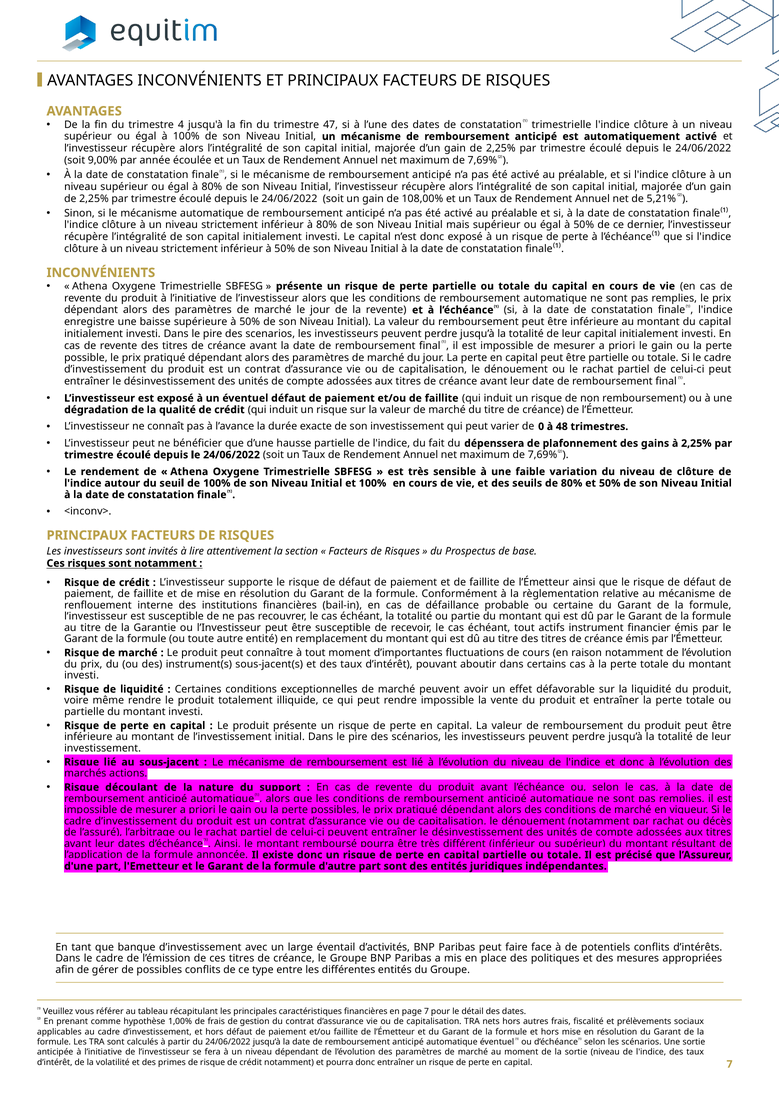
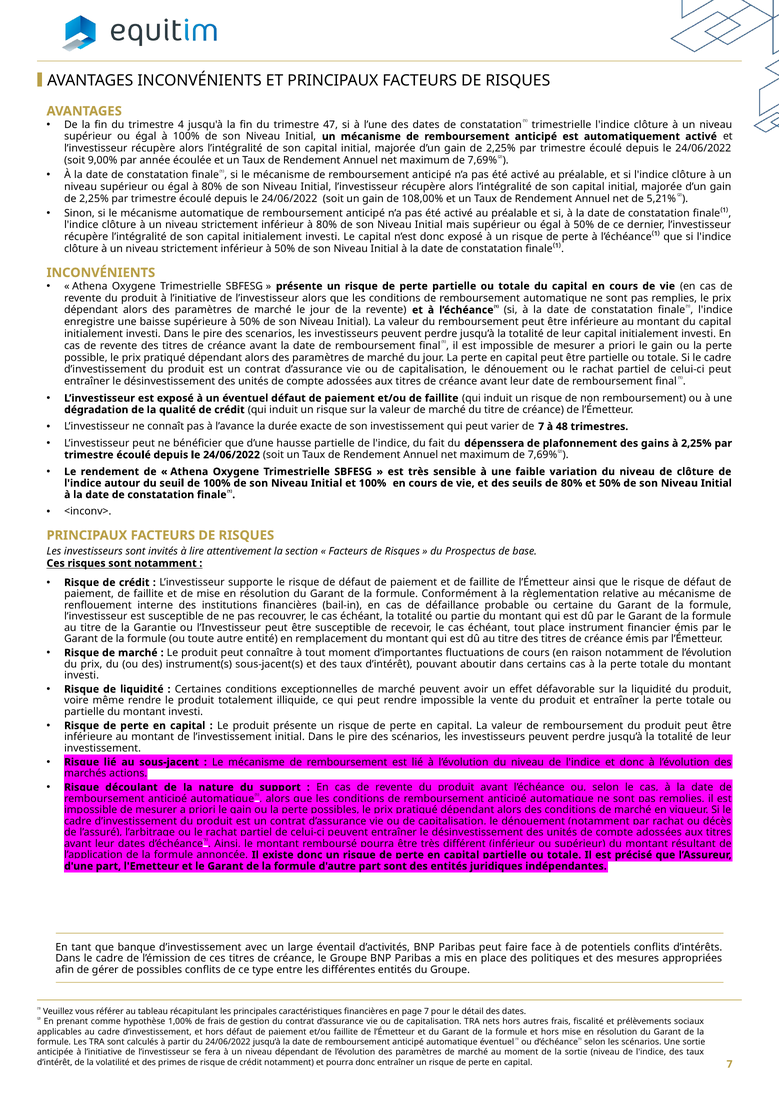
de 0: 0 -> 7
tout actifs: actifs -> place
